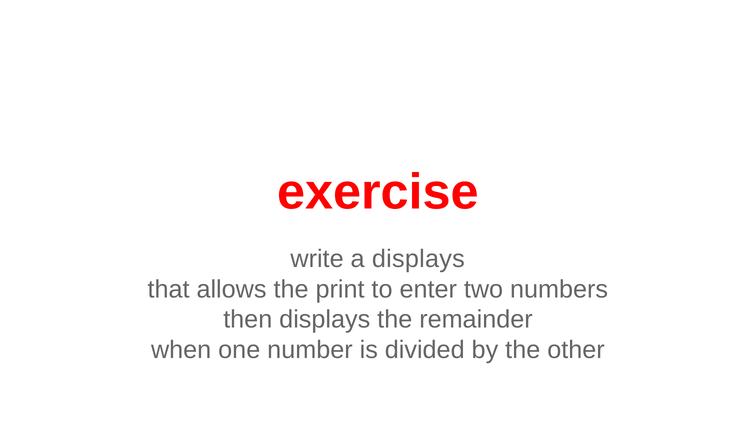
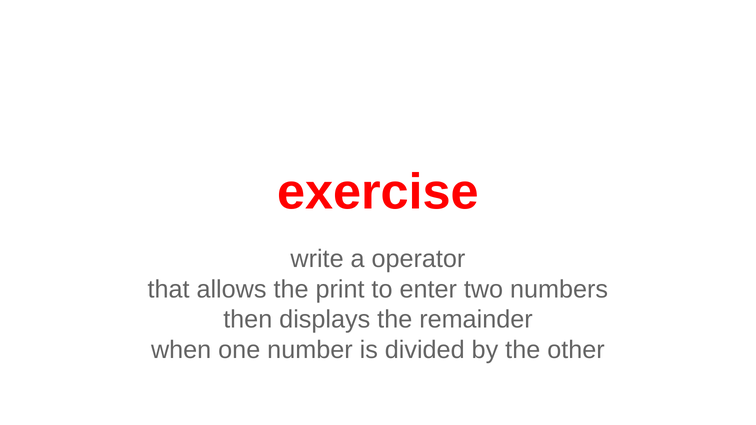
a displays: displays -> operator
